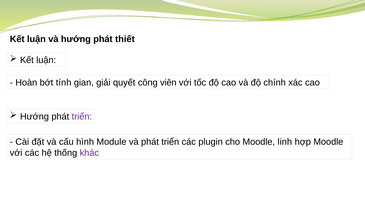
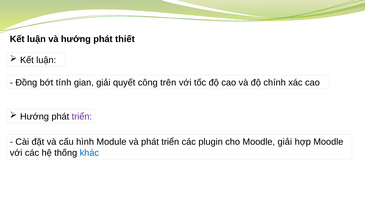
Hoàn: Hoàn -> Đồng
viên: viên -> trên
Moodle linh: linh -> giải
khác colour: purple -> blue
